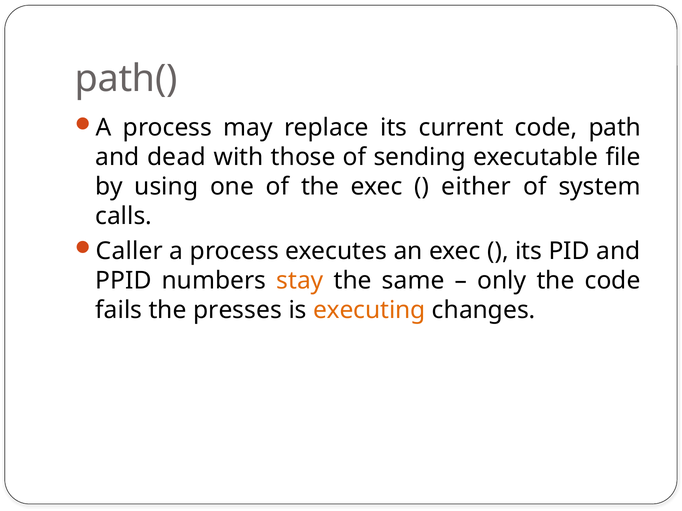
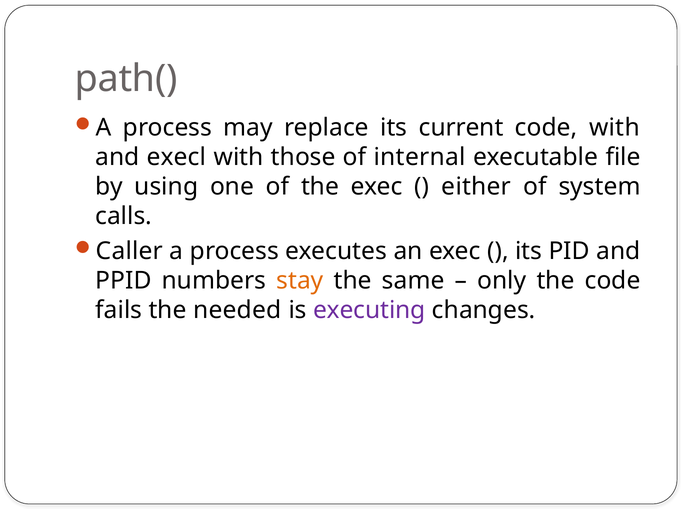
code path: path -> with
dead: dead -> execl
sending: sending -> internal
presses: presses -> needed
executing colour: orange -> purple
